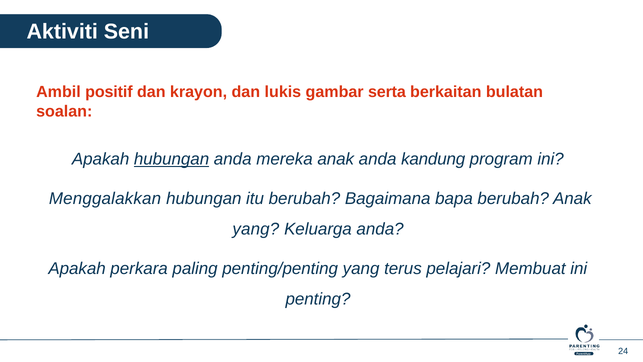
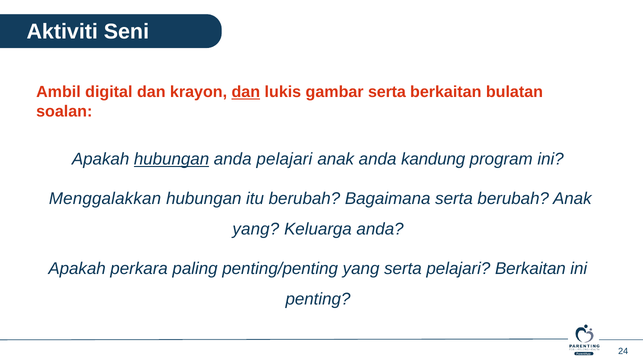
positif: positif -> digital
dan at (246, 92) underline: none -> present
anda mereka: mereka -> pelajari
Bagaimana bapa: bapa -> serta
yang terus: terus -> serta
pelajari Membuat: Membuat -> Berkaitan
